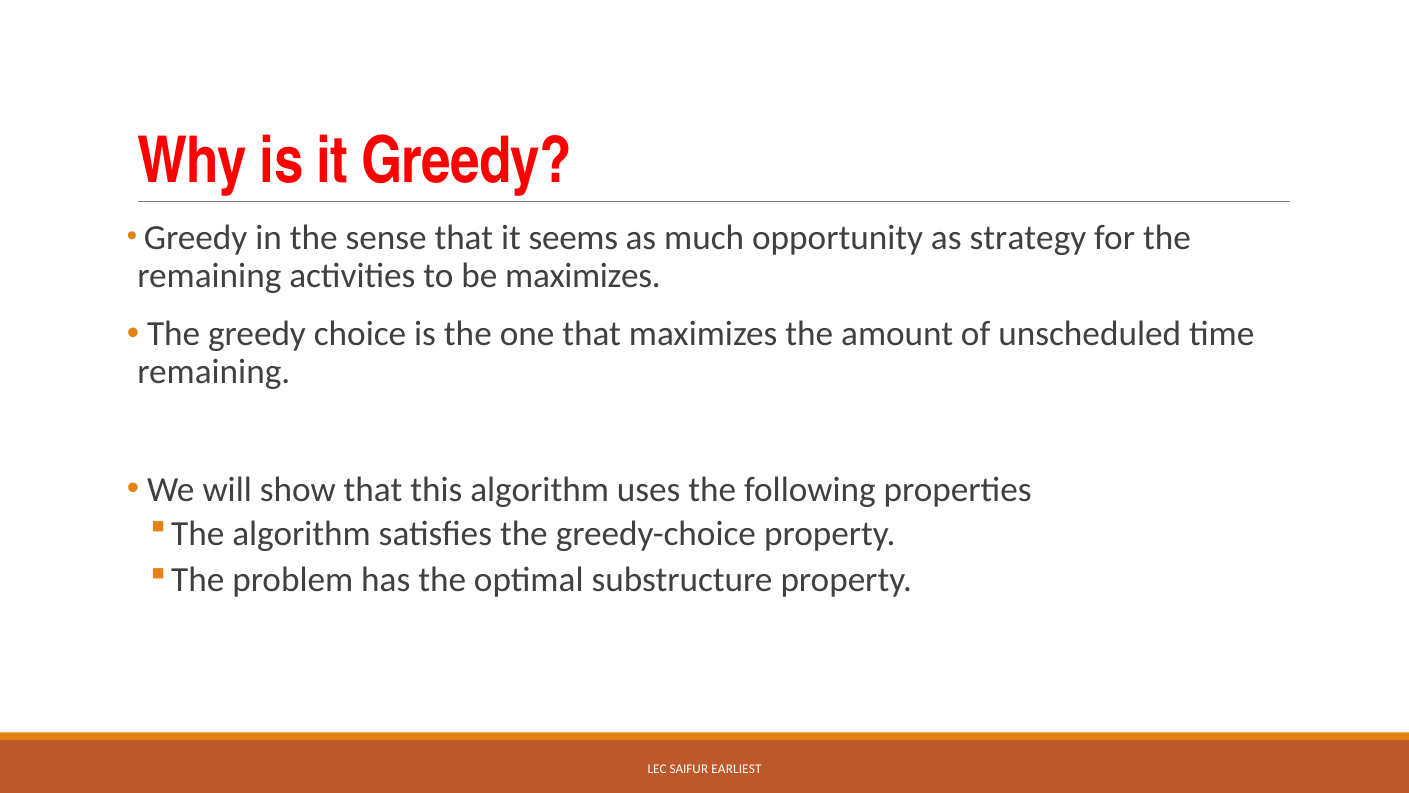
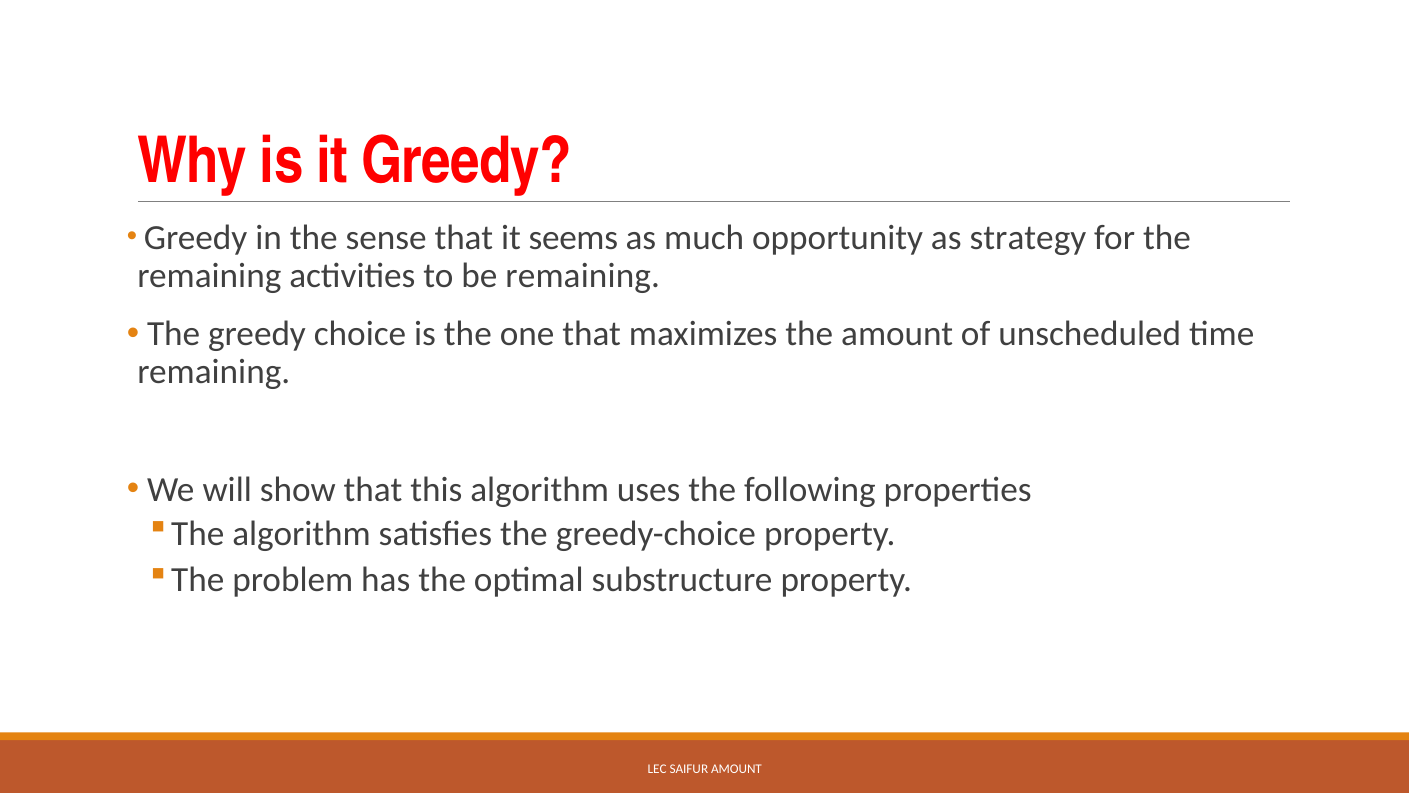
be maximizes: maximizes -> remaining
SAIFUR EARLIEST: EARLIEST -> AMOUNT
